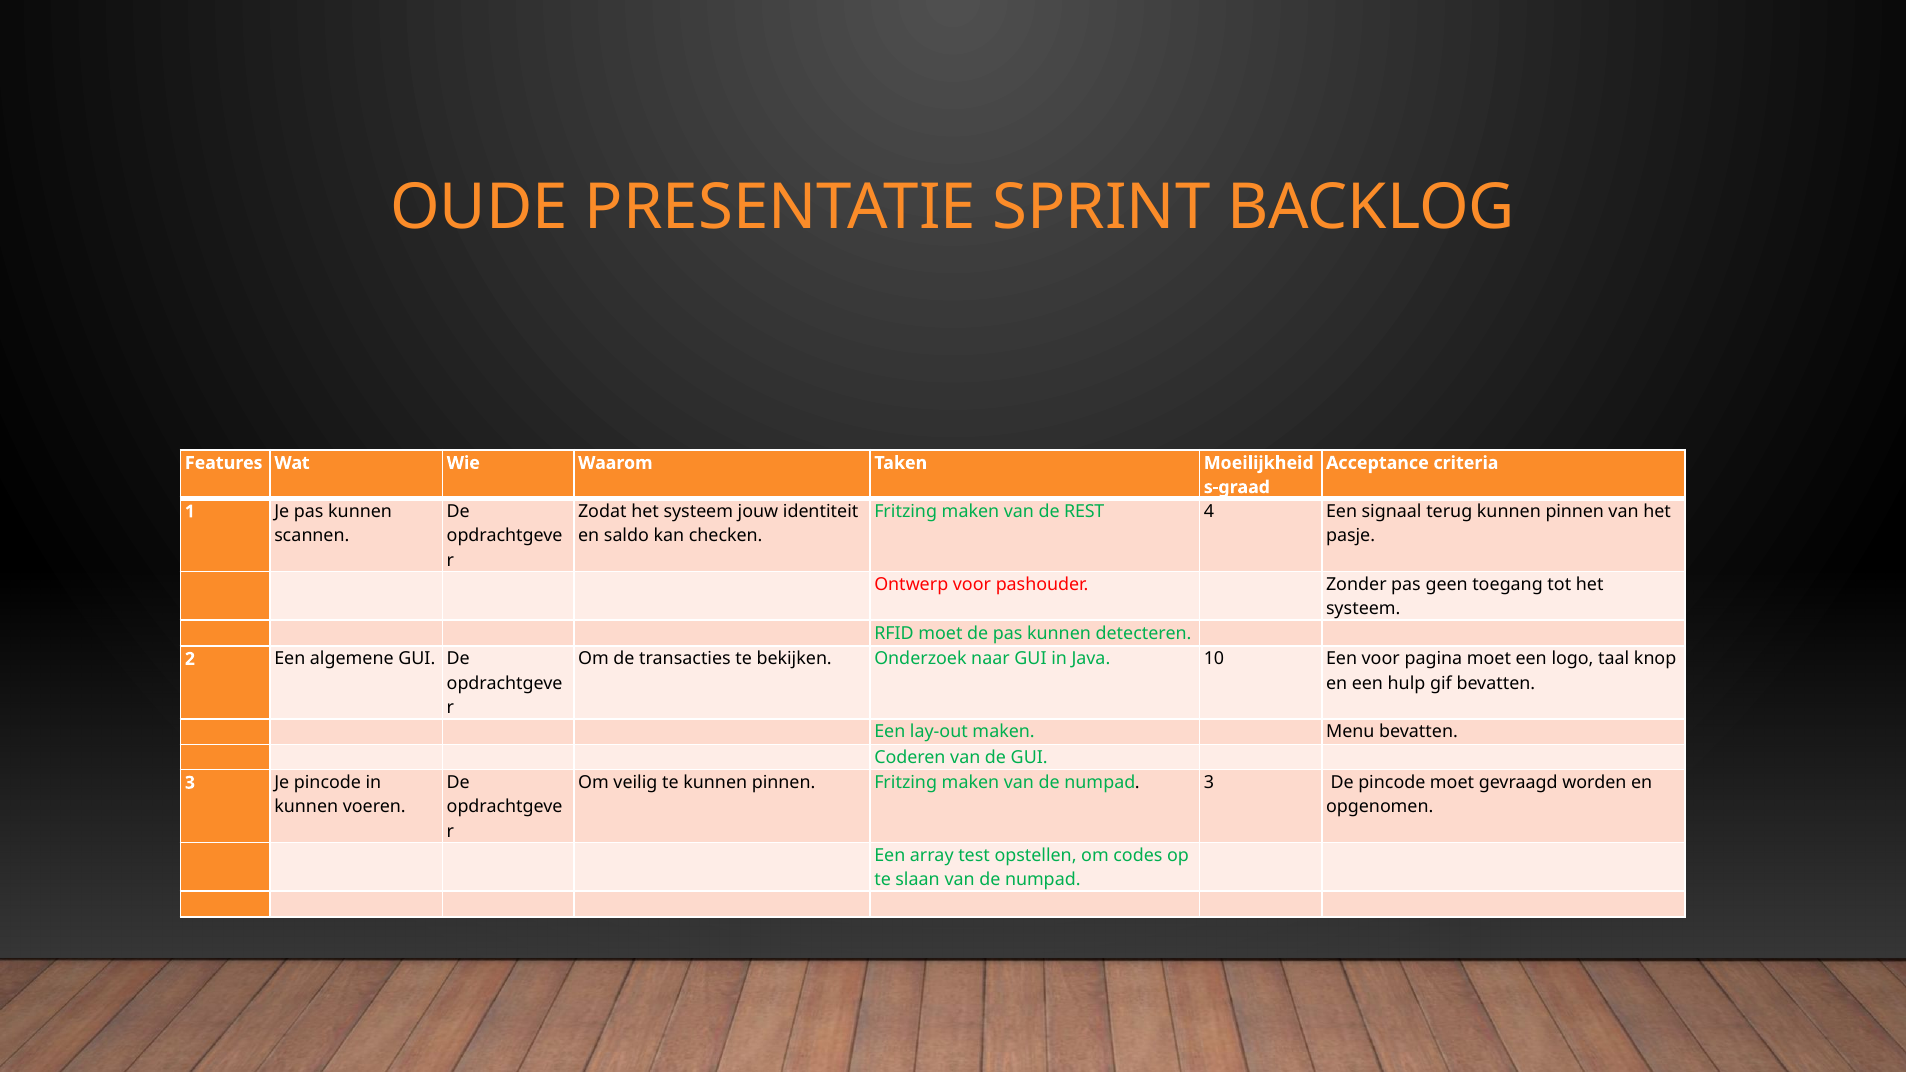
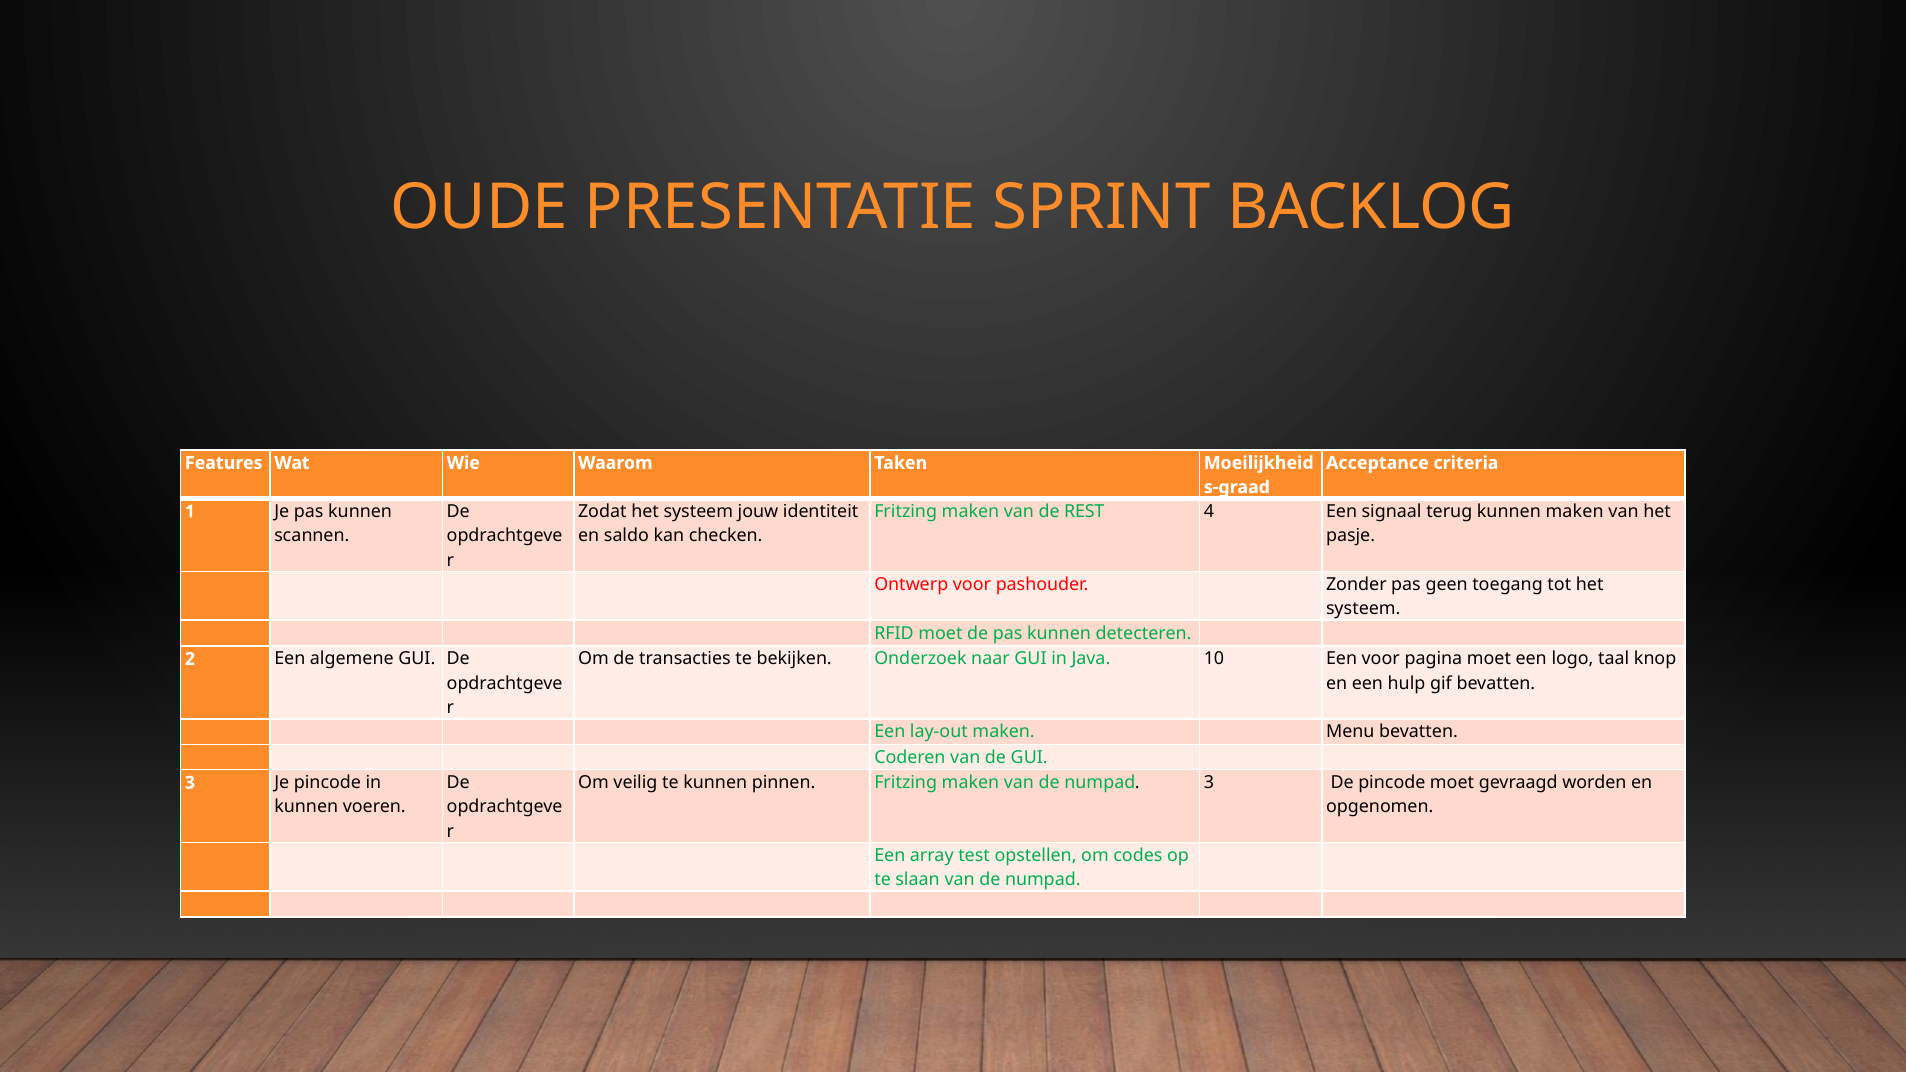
terug kunnen pinnen: pinnen -> maken
